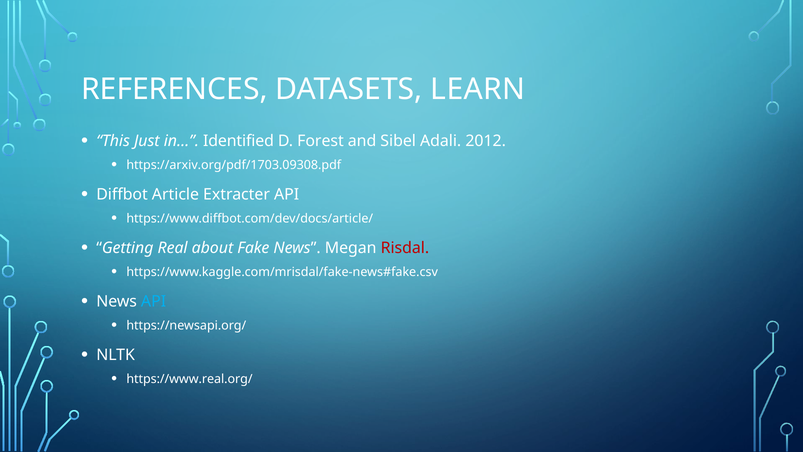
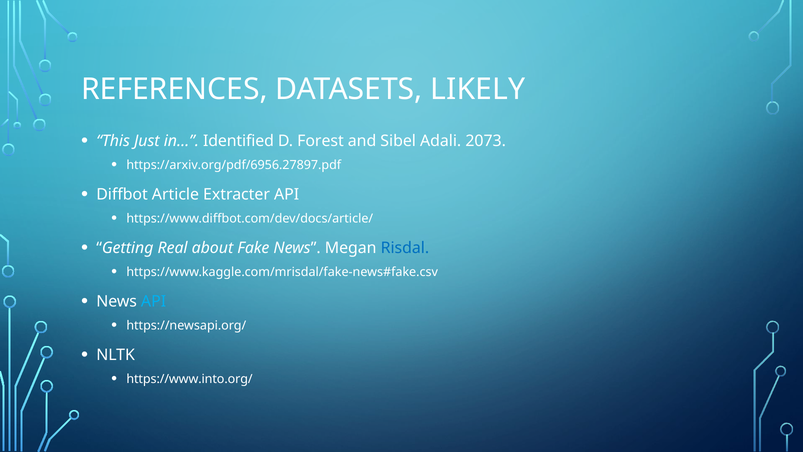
LEARN: LEARN -> LIKELY
2012: 2012 -> 2073
https://arxiv.org/pdf/1703.09308.pdf: https://arxiv.org/pdf/1703.09308.pdf -> https://arxiv.org/pdf/6956.27897.pdf
Risdal colour: red -> blue
https://www.real.org/: https://www.real.org/ -> https://www.into.org/
